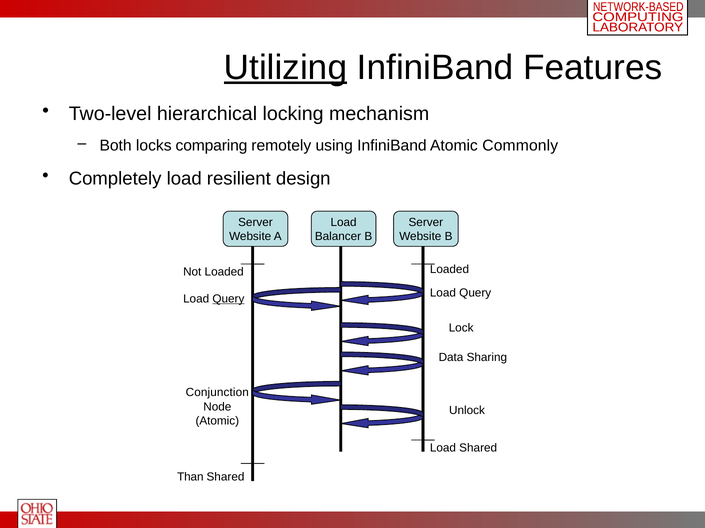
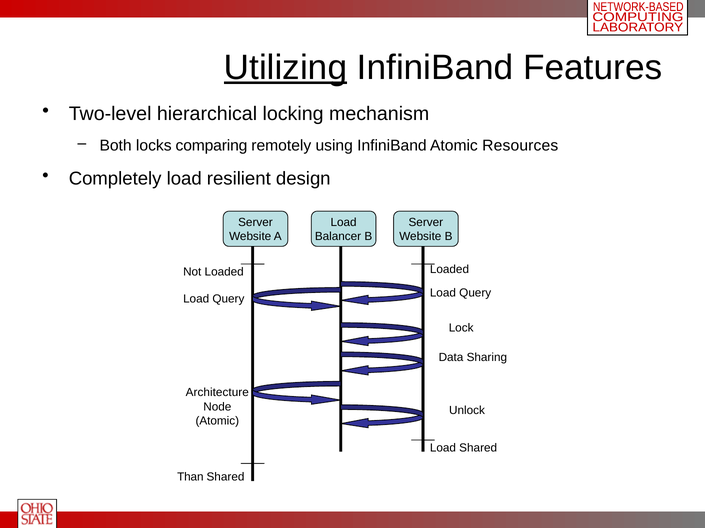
Commonly: Commonly -> Resources
Query at (228, 299) underline: present -> none
Conjunction: Conjunction -> Architecture
